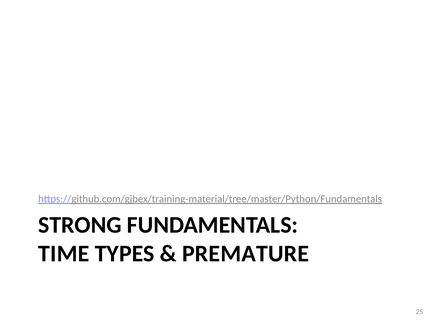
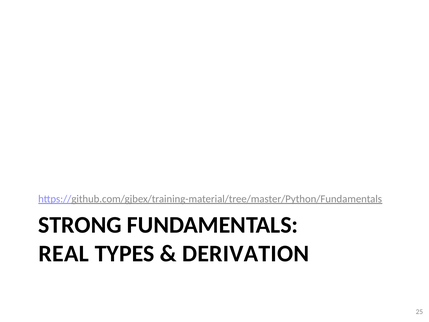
TIME: TIME -> REAL
PREMATURE: PREMATURE -> DERIVATION
